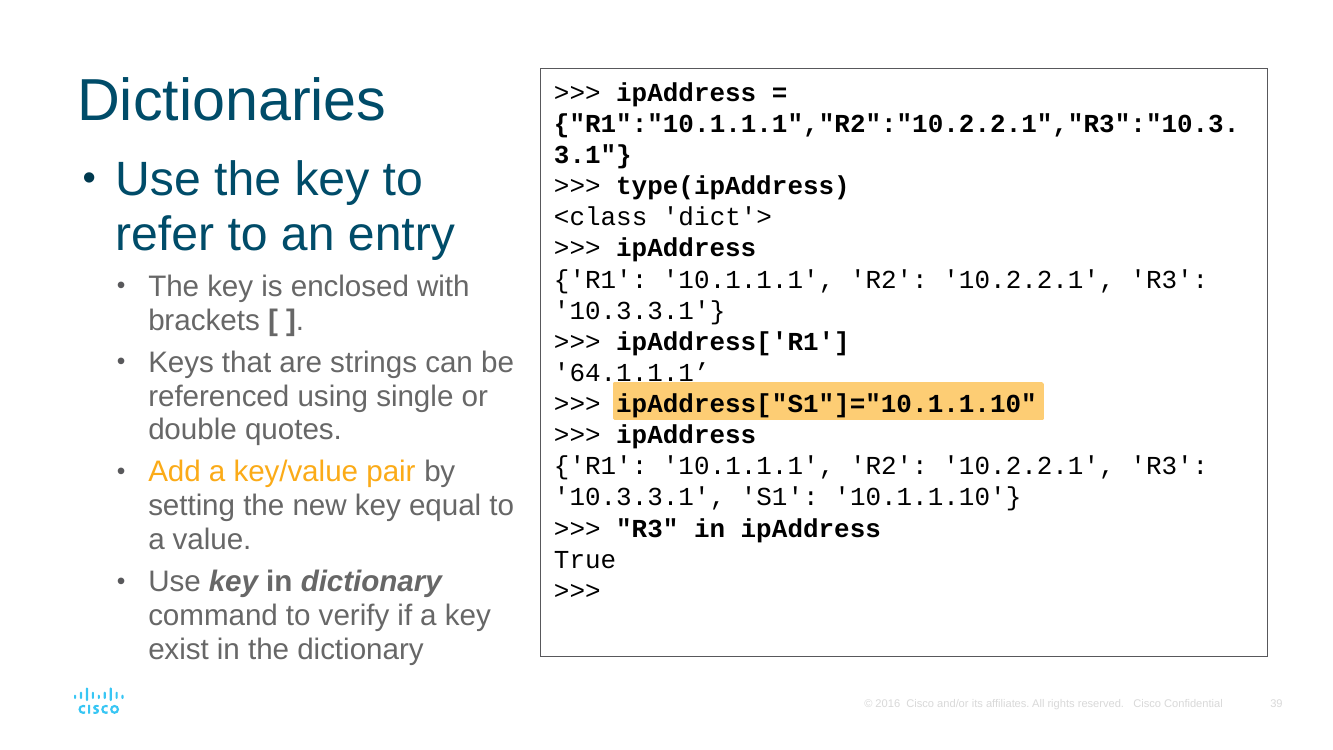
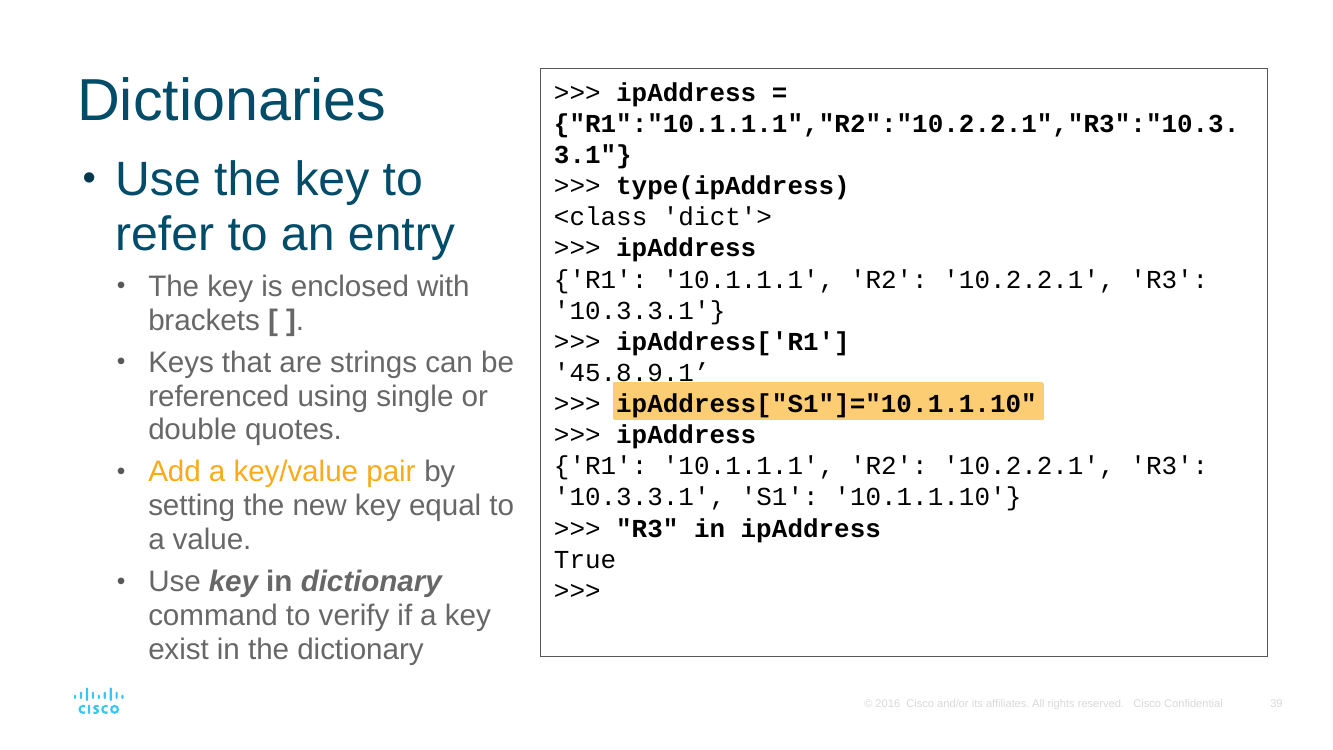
64.1.1.1: 64.1.1.1 -> 45.8.9.1
